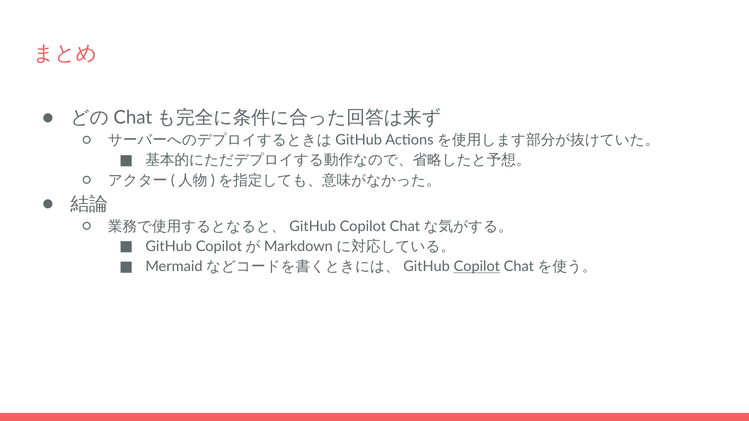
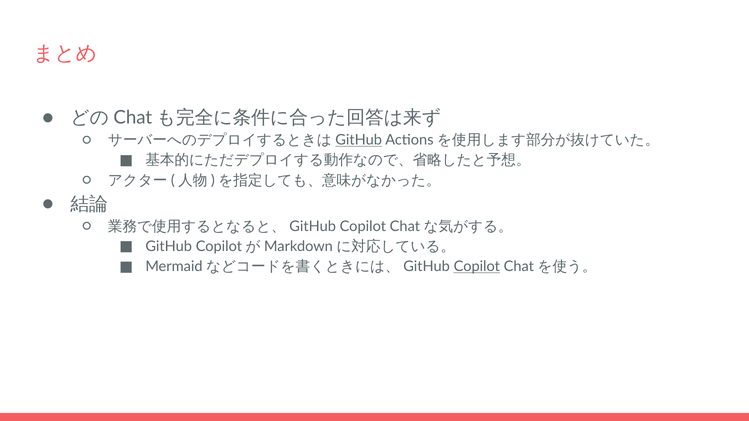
GitHub at (359, 140) underline: none -> present
